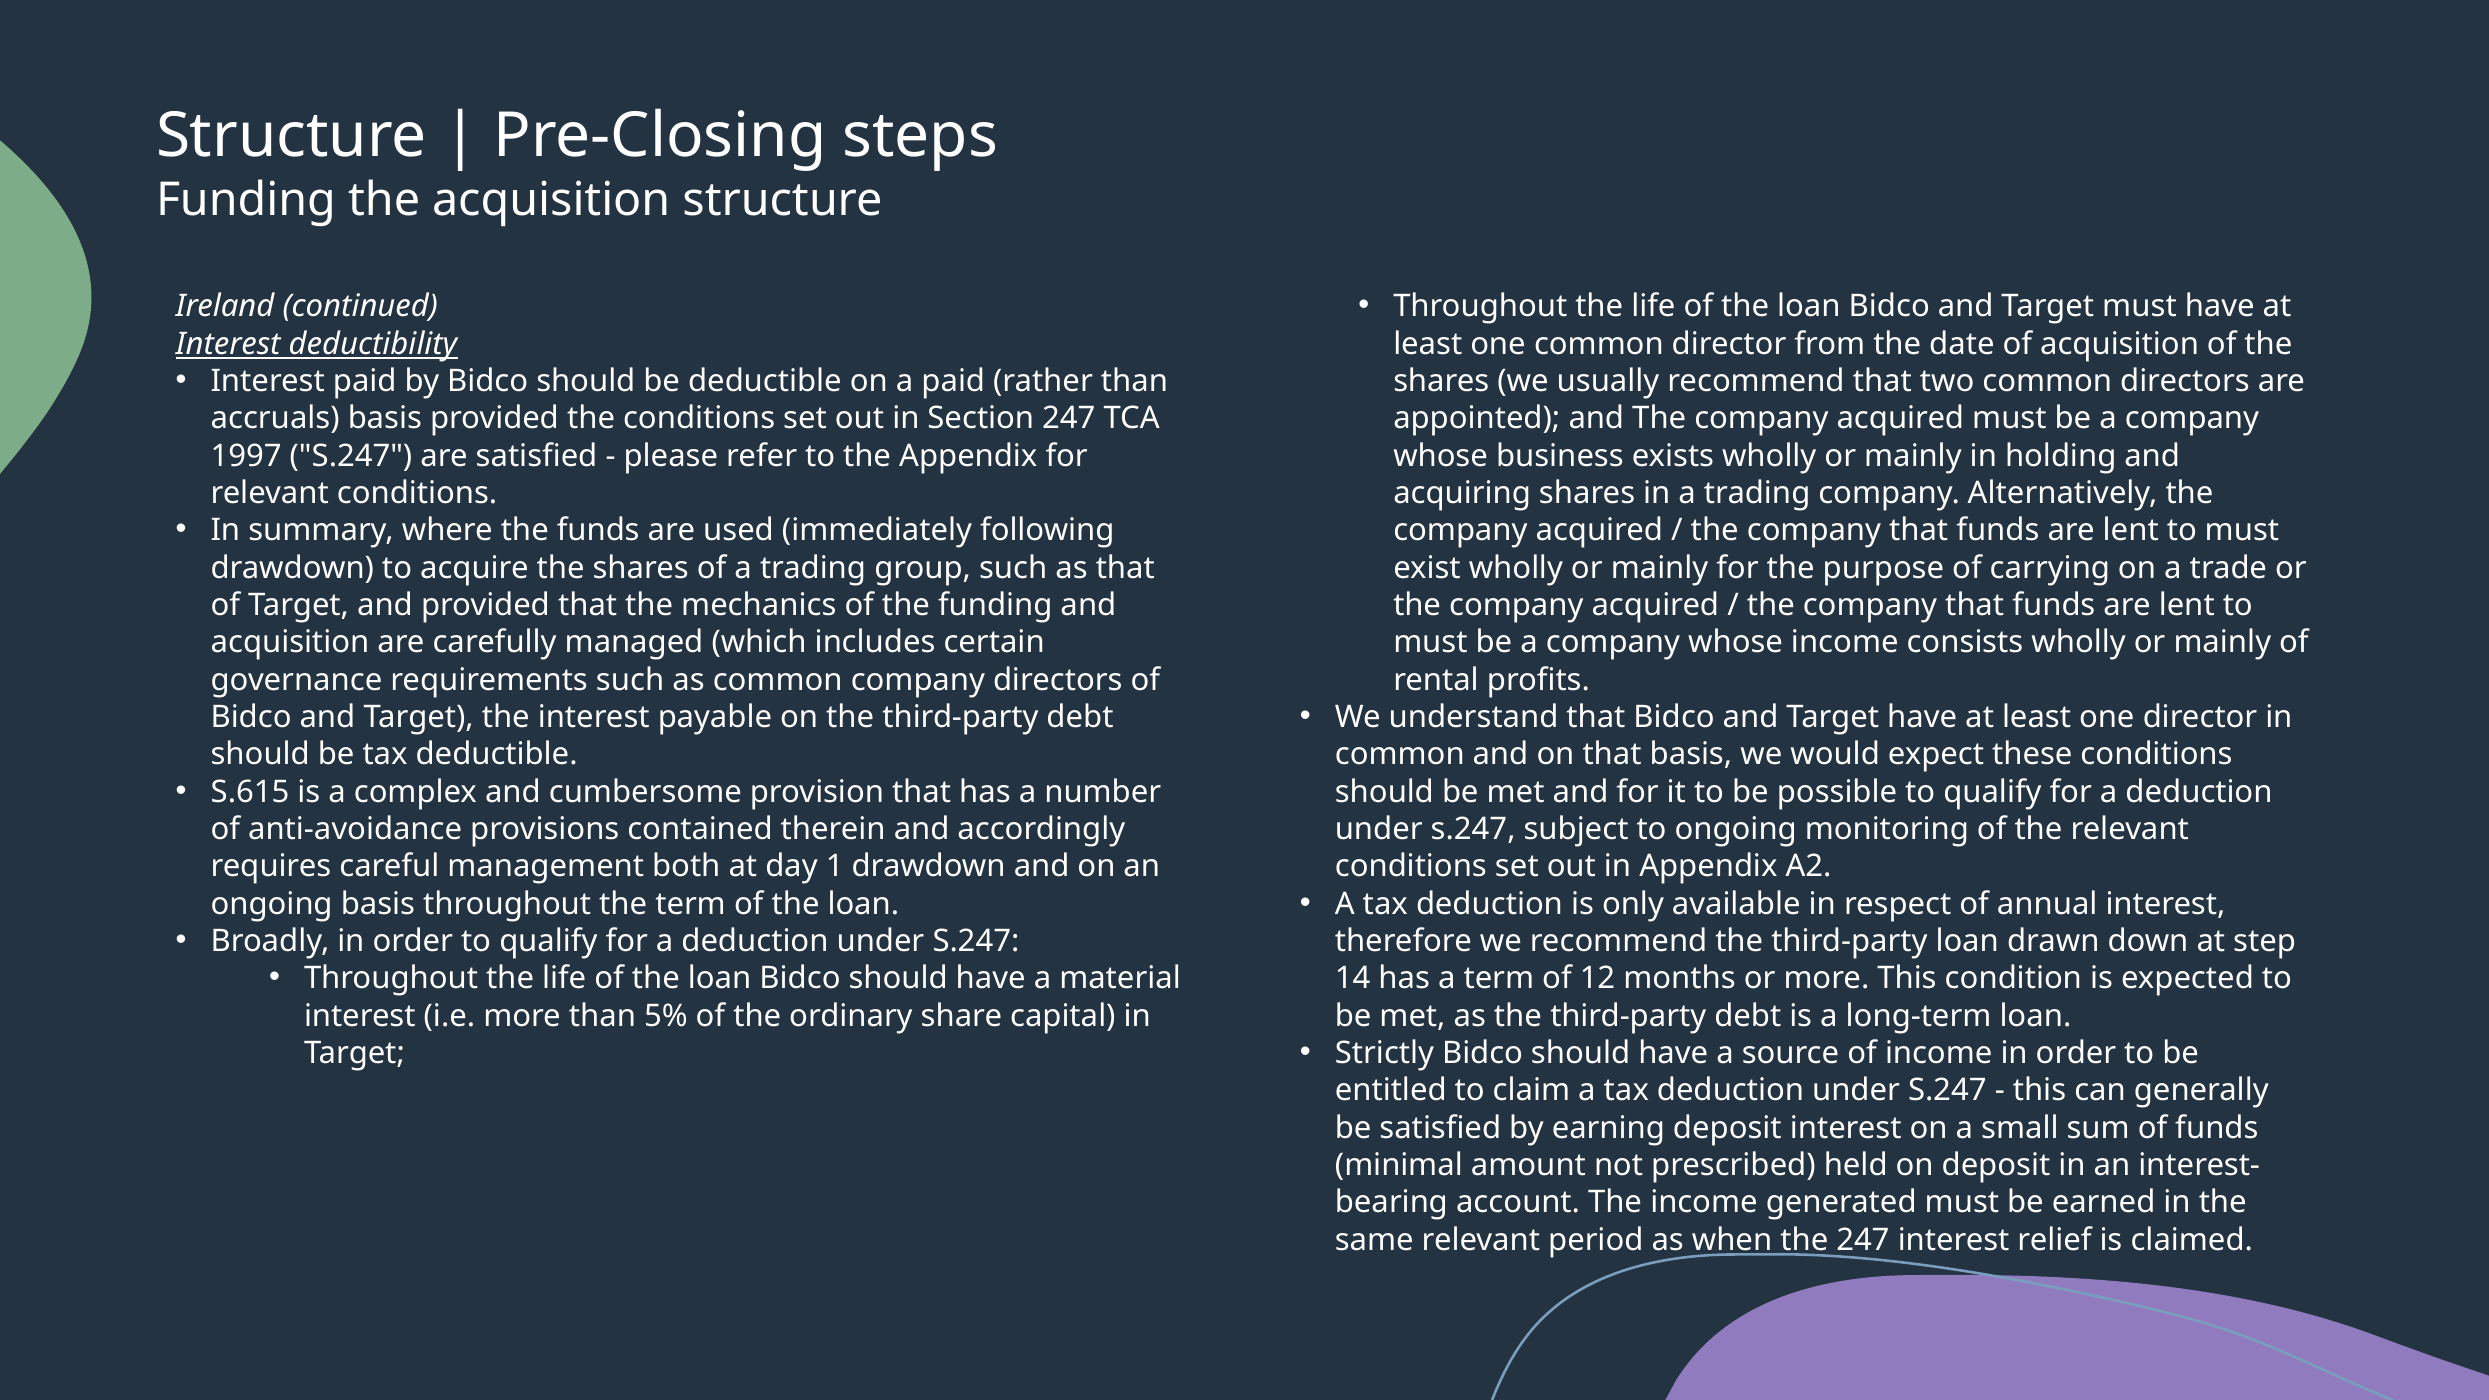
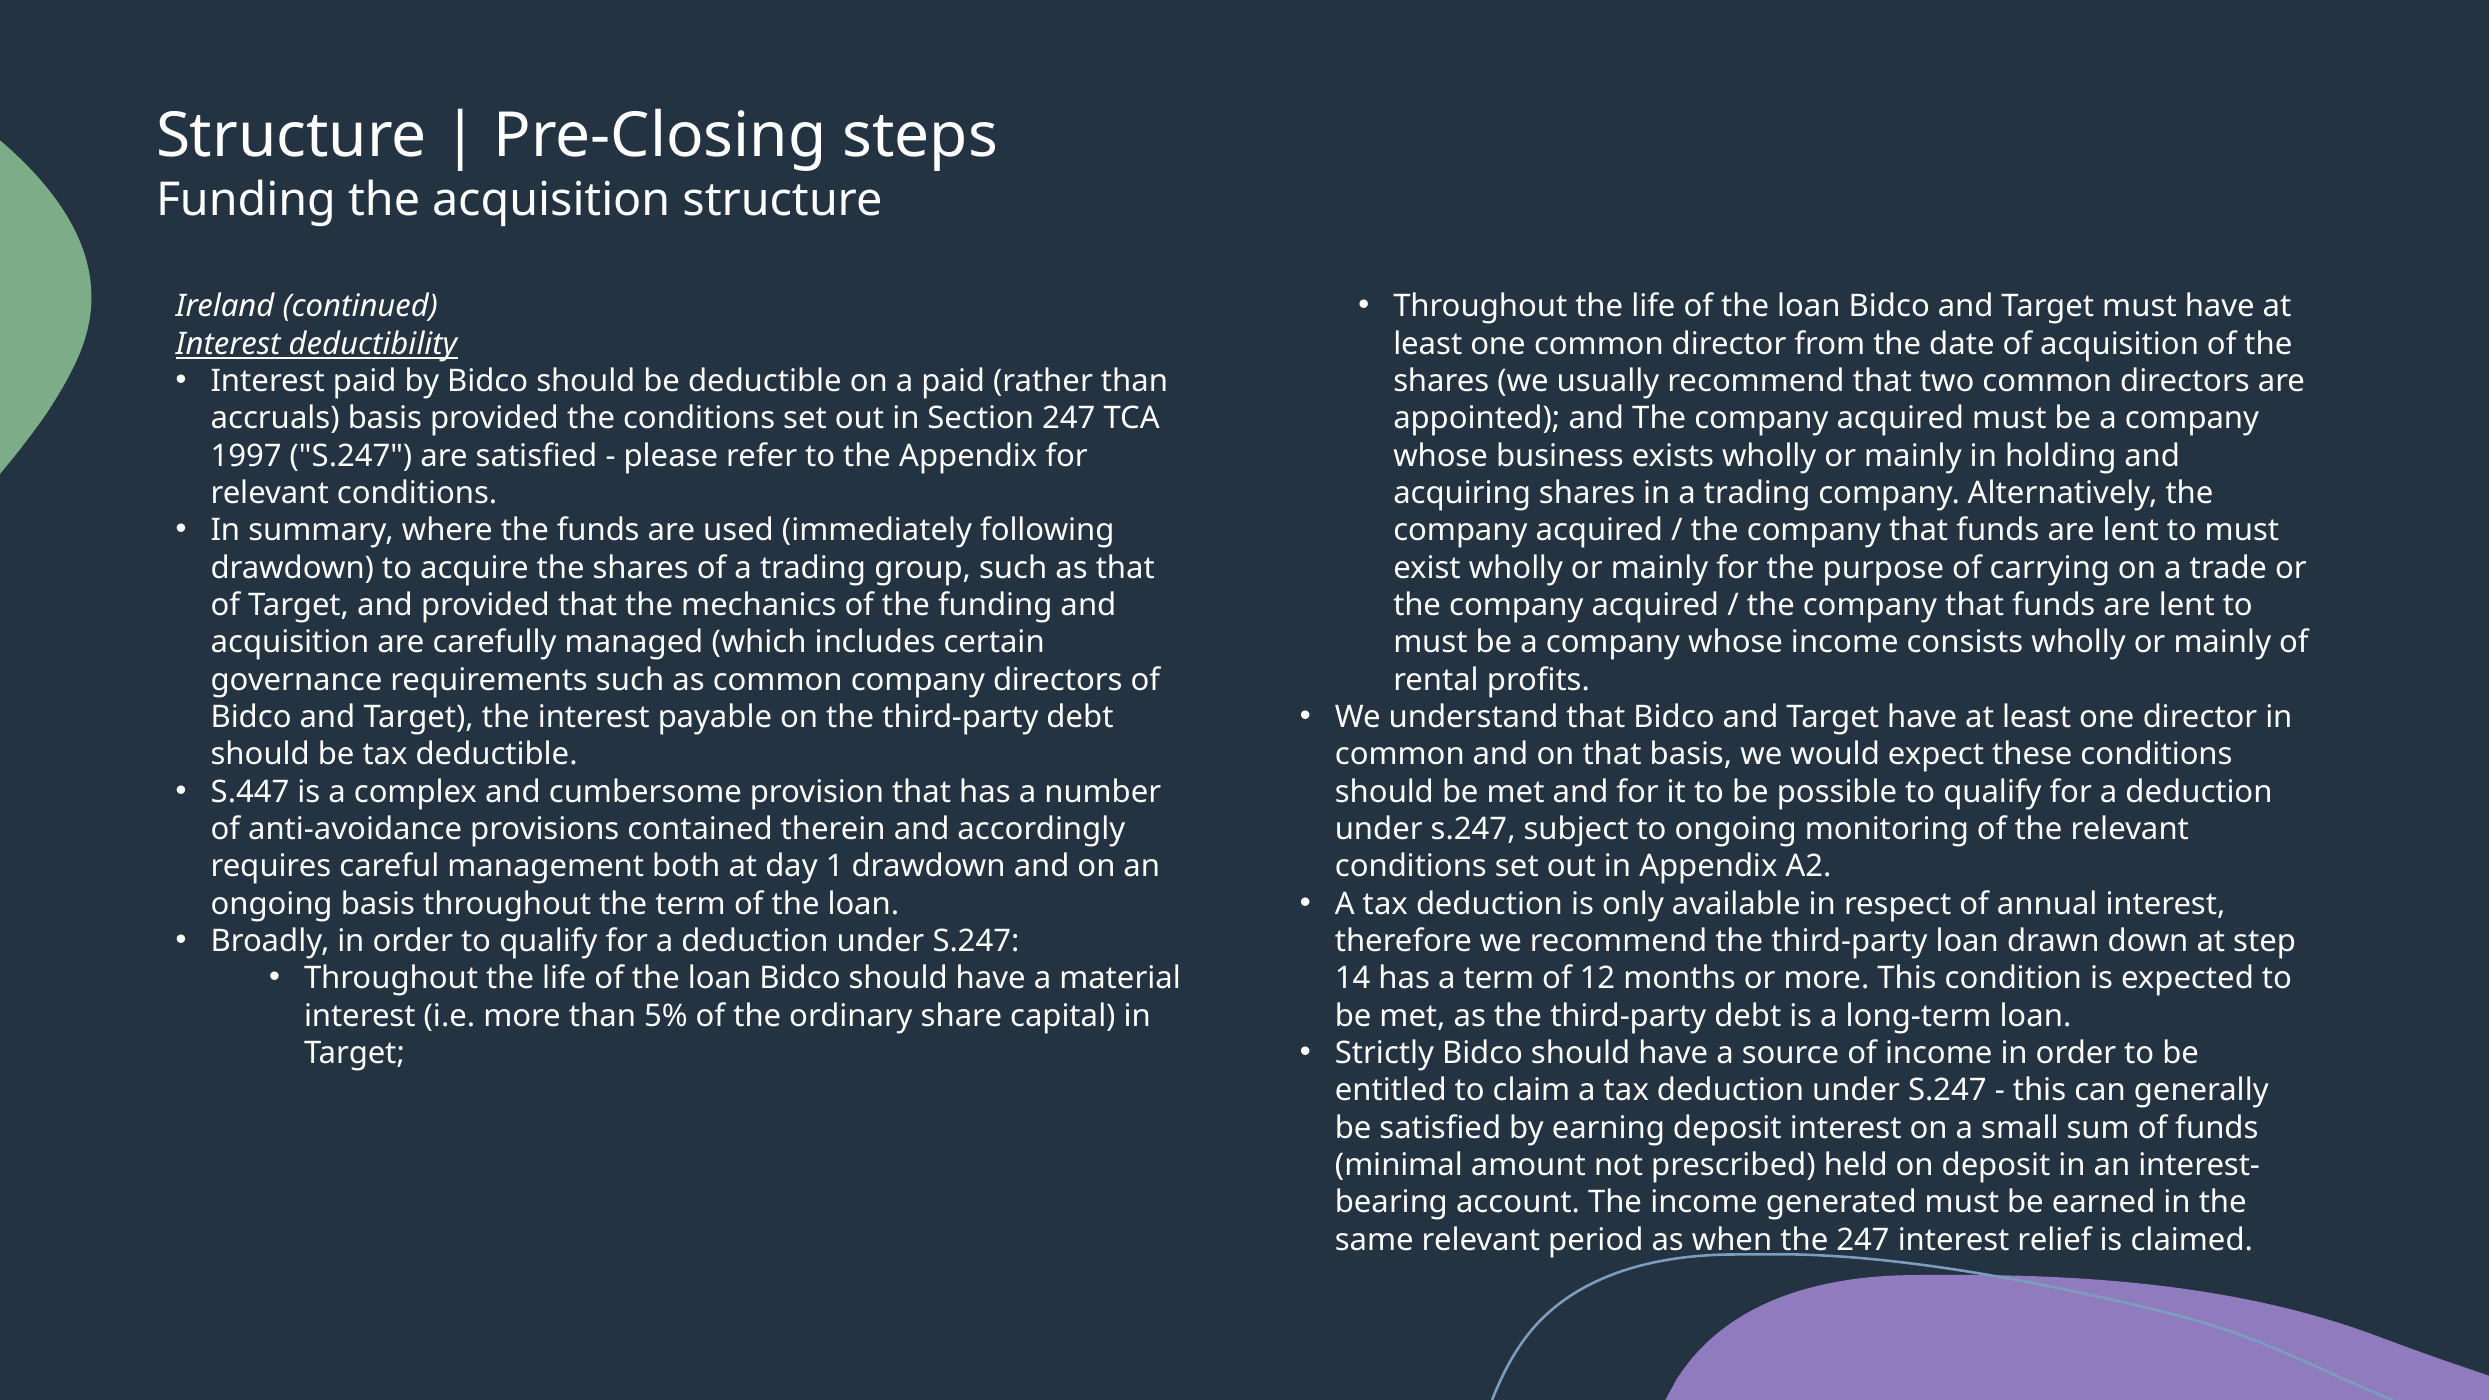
S.615: S.615 -> S.447
